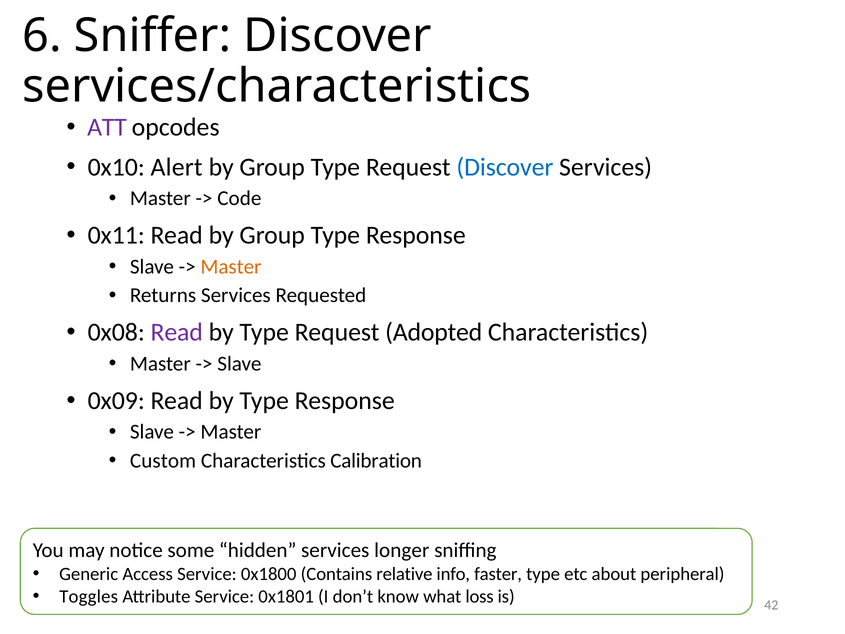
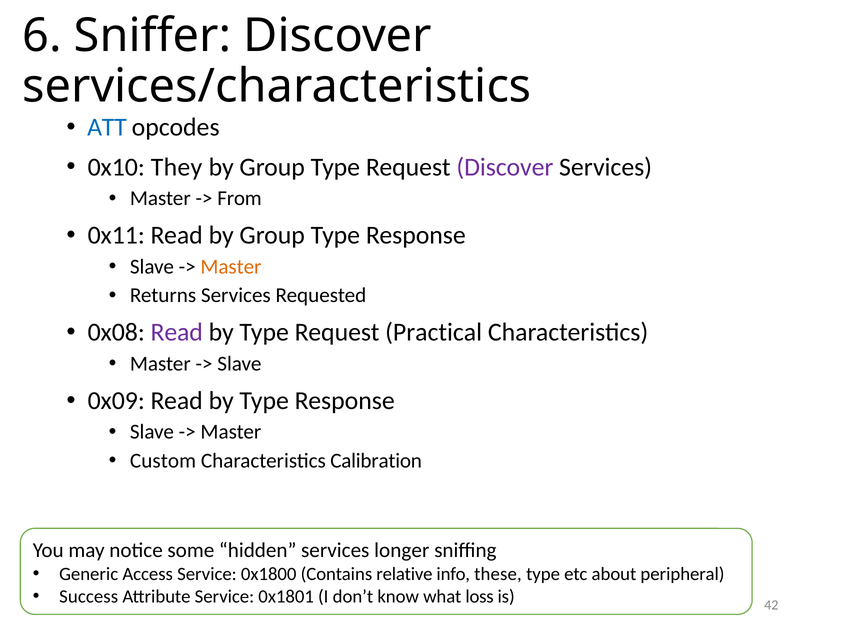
ATT colour: purple -> blue
Alert: Alert -> They
Discover at (505, 167) colour: blue -> purple
Code: Code -> From
Adopted: Adopted -> Practical
faster: faster -> these
Toggles: Toggles -> Success
